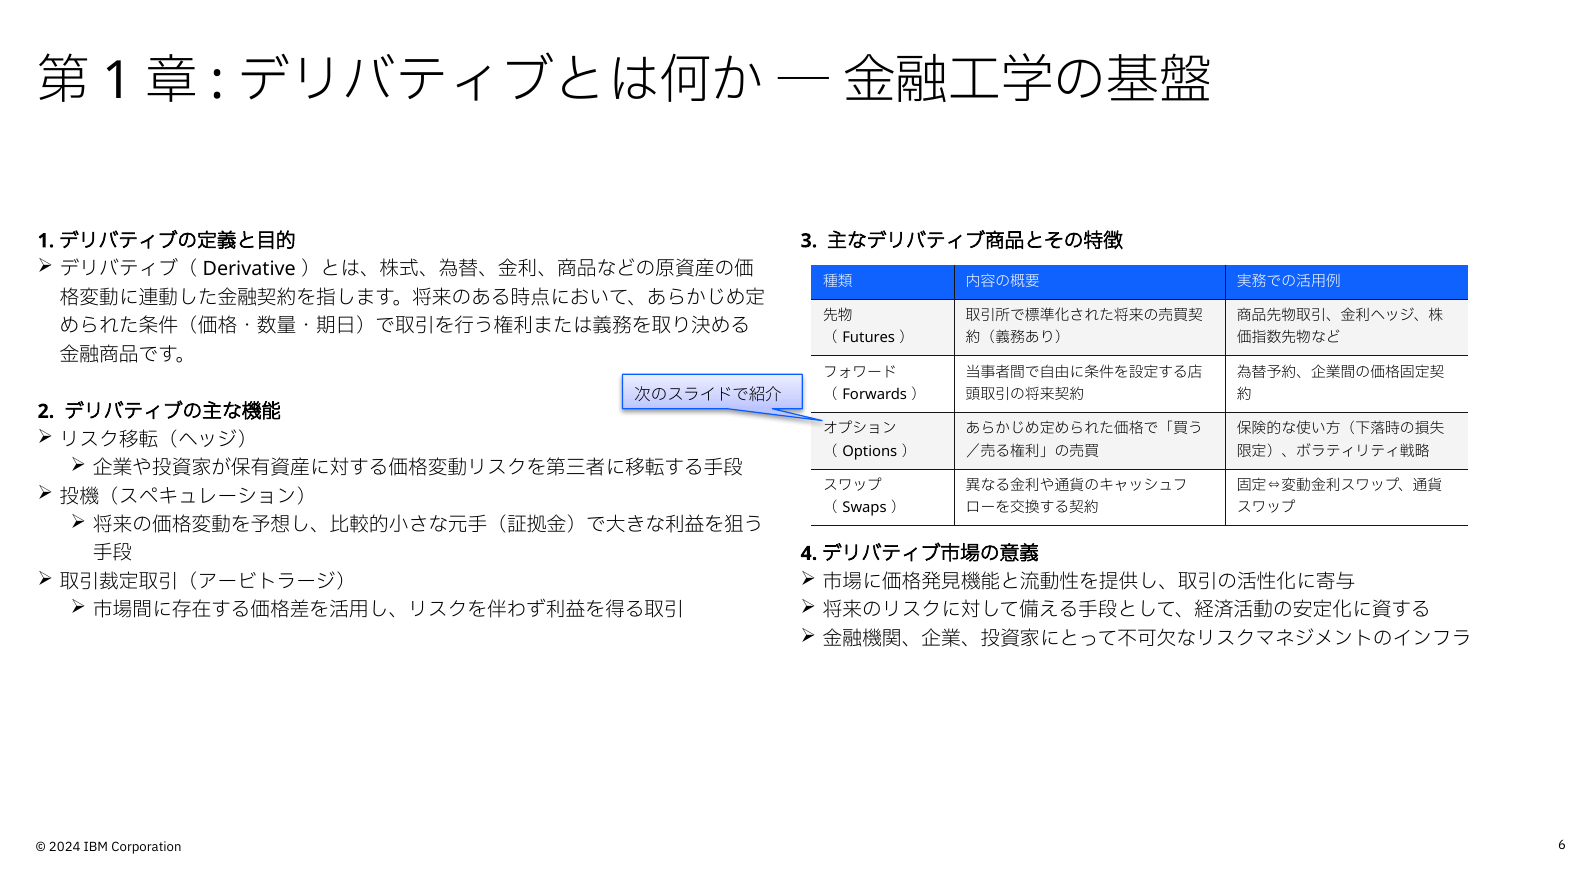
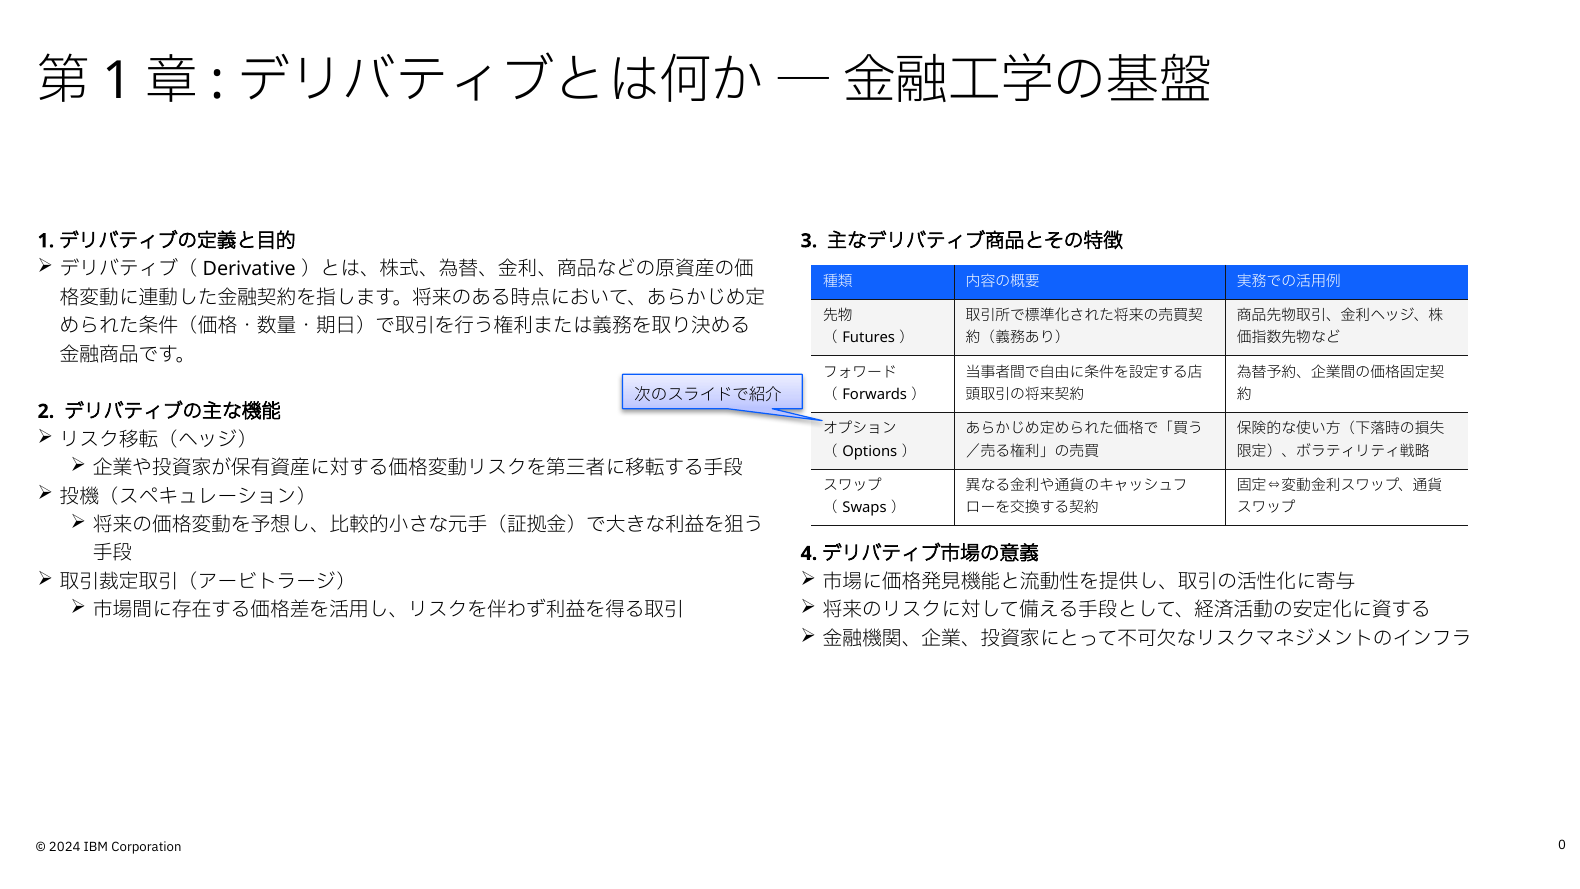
6: 6 -> 0
